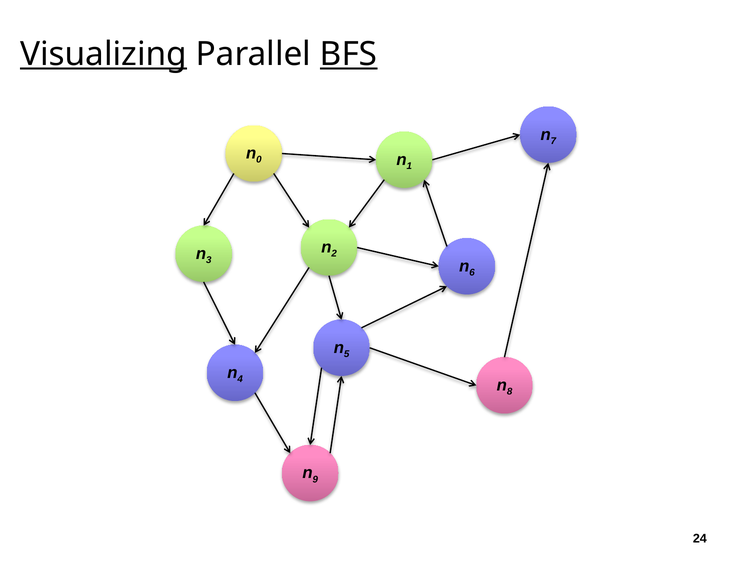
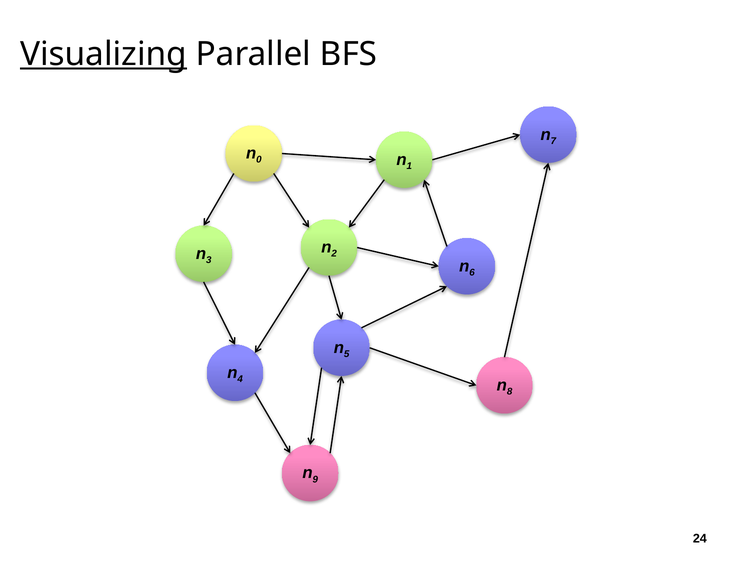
BFS underline: present -> none
